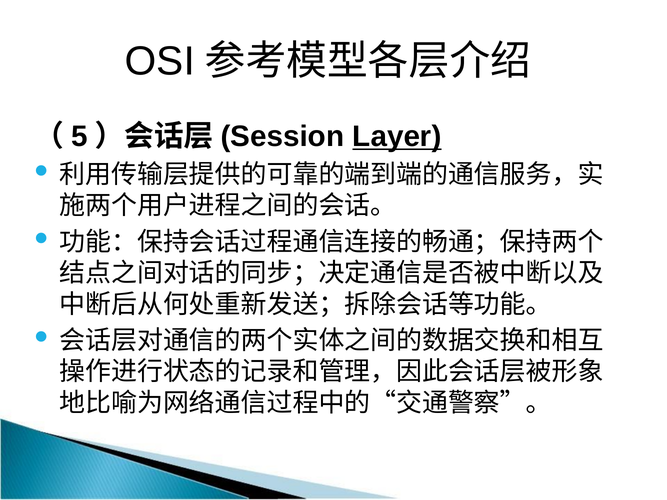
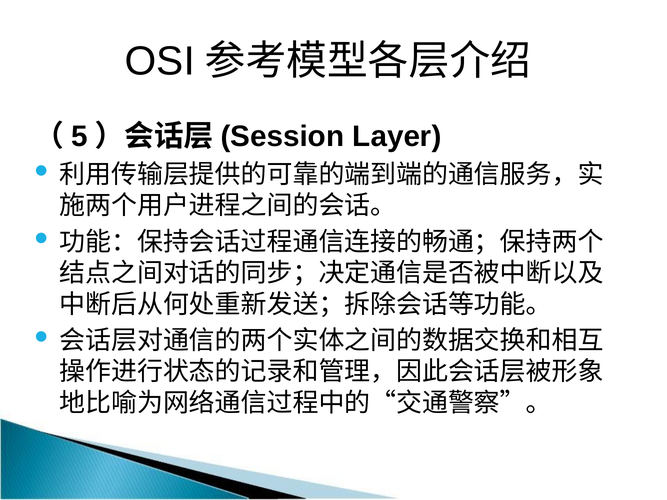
Layer underline: present -> none
